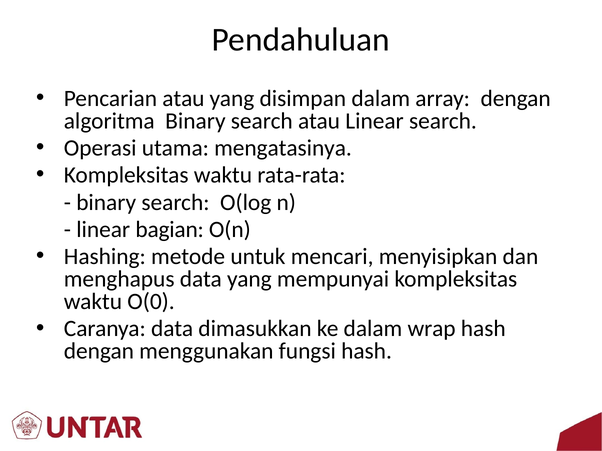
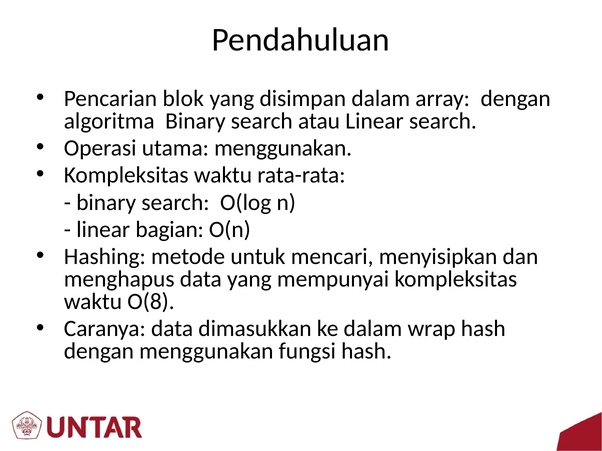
Pencarian atau: atau -> blok
utama mengatasinya: mengatasinya -> menggunakan
O(0: O(0 -> O(8
